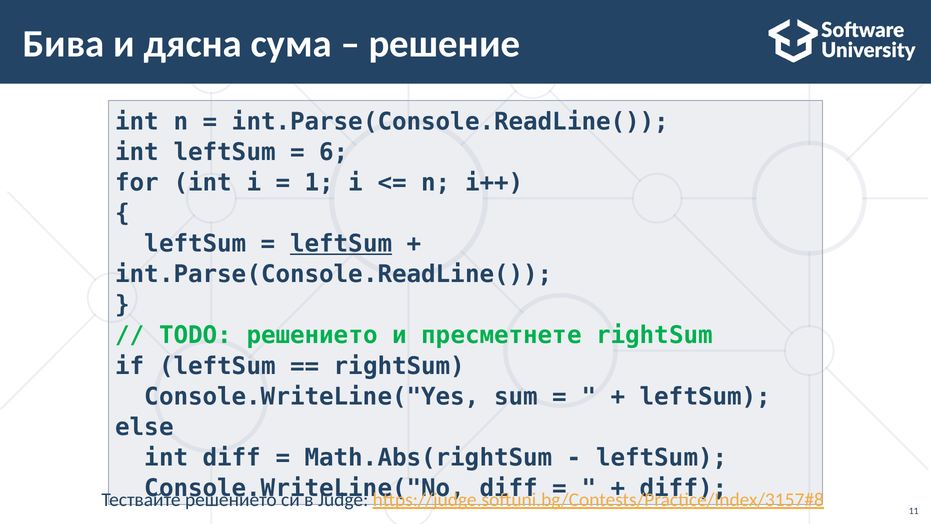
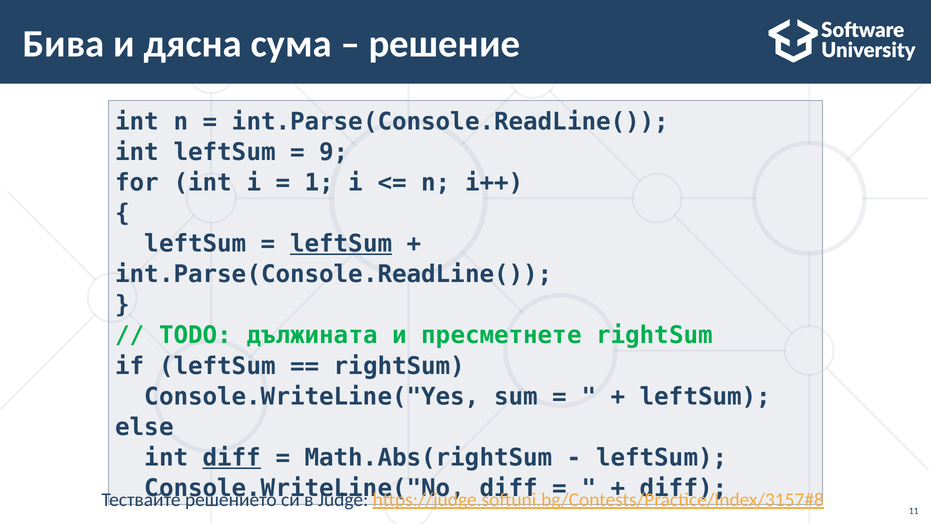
6: 6 -> 9
TODO решението: решението -> дължината
diff at (232, 457) underline: none -> present
